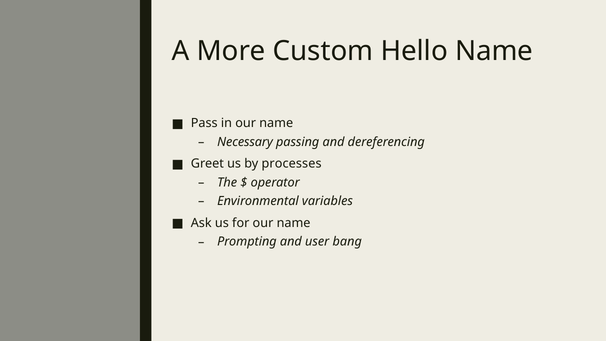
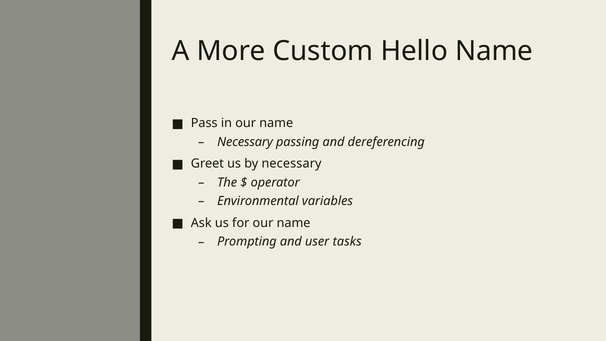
by processes: processes -> necessary
bang: bang -> tasks
